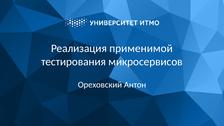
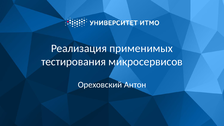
применимой: применимой -> применимых
